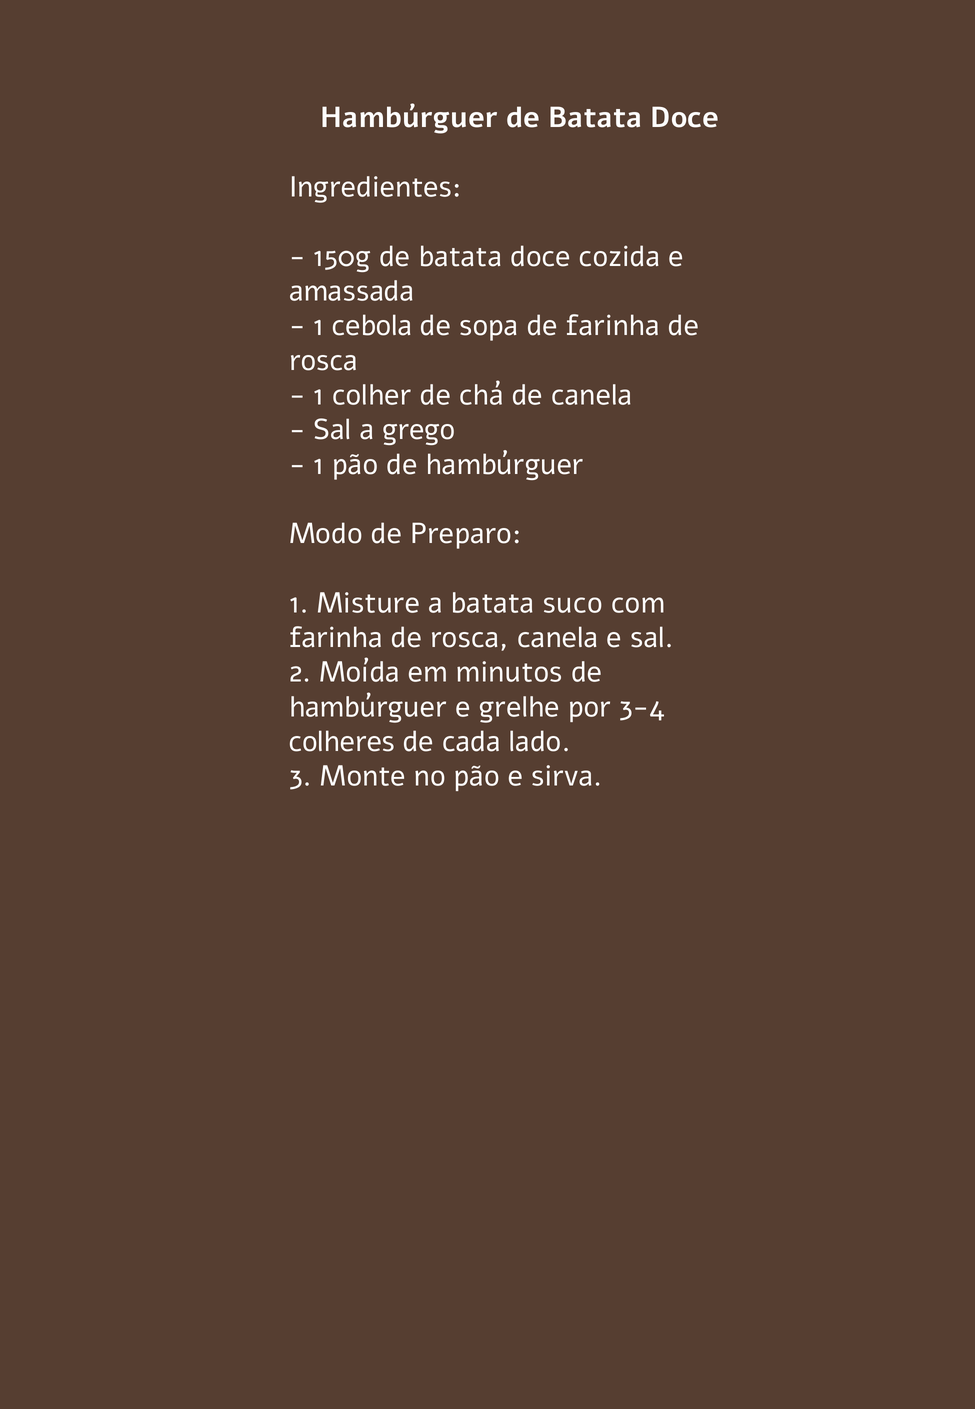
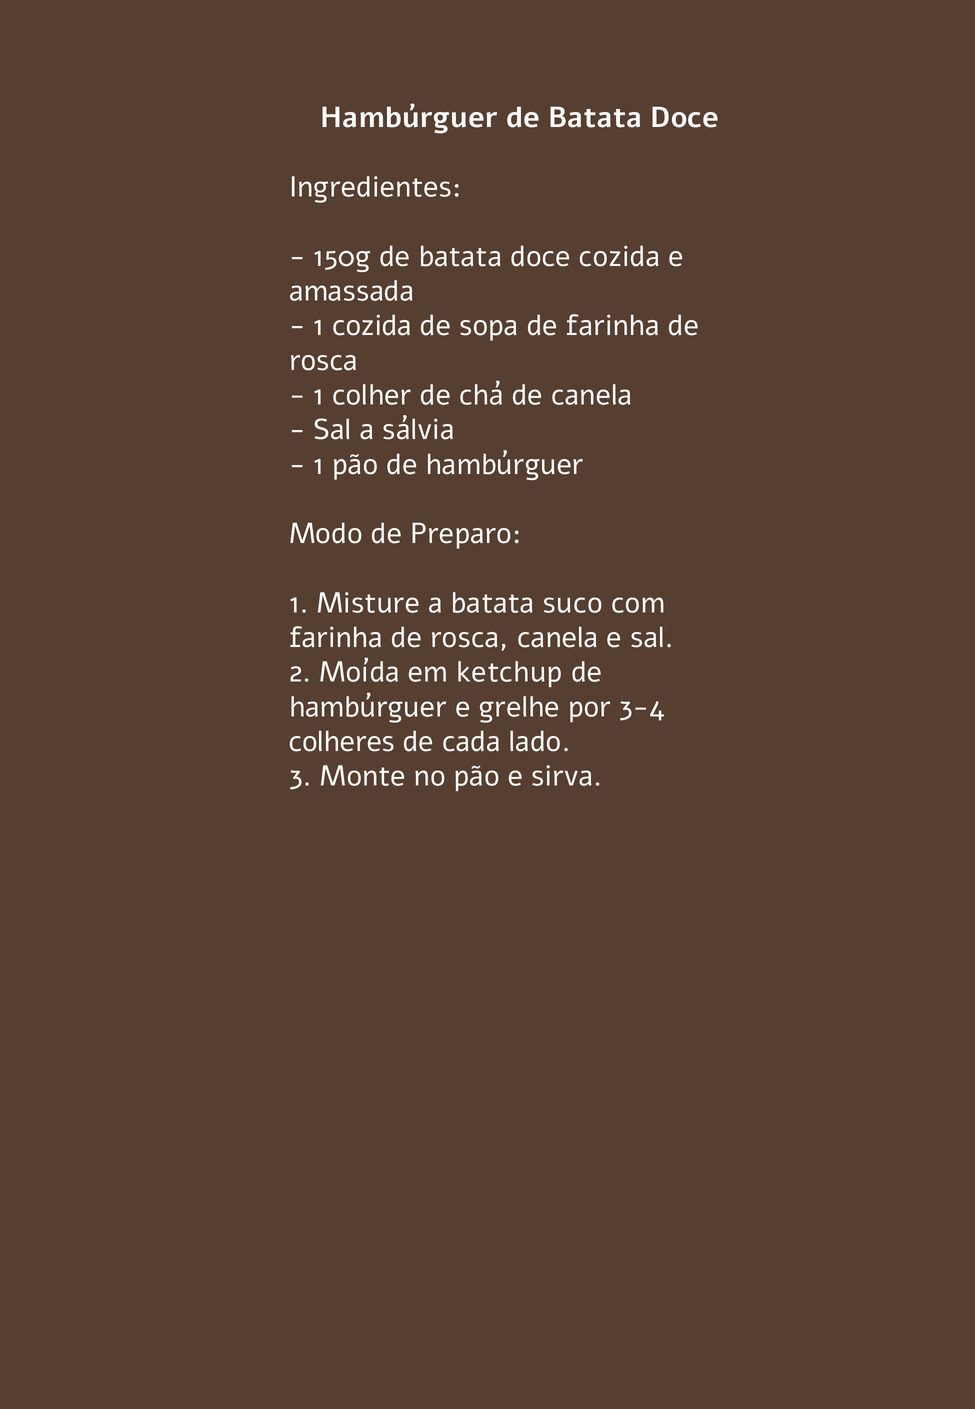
1 cebola: cebola -> cozida
grego: grego -> sálvia
minutos: minutos -> ketchup
